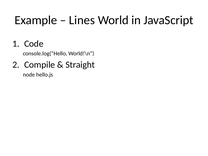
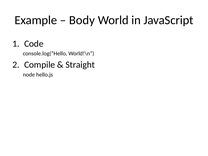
Lines: Lines -> Body
